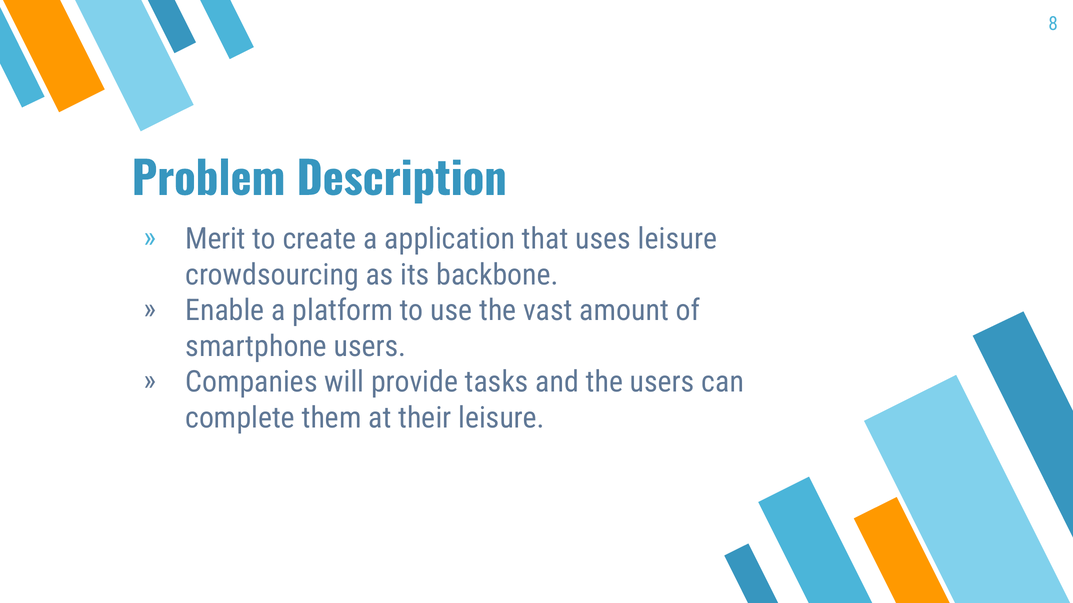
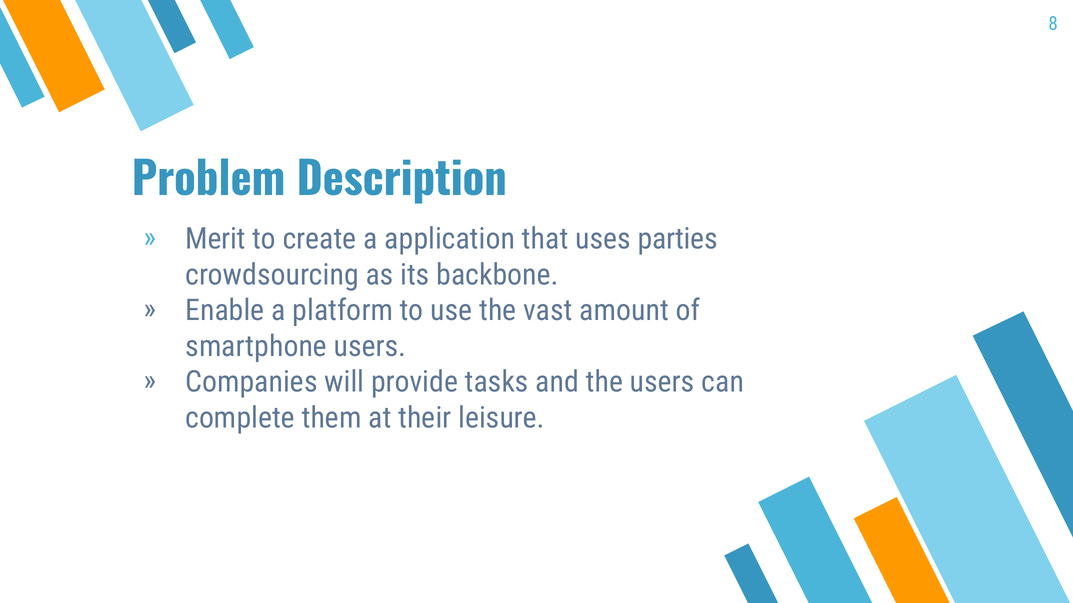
uses leisure: leisure -> parties
